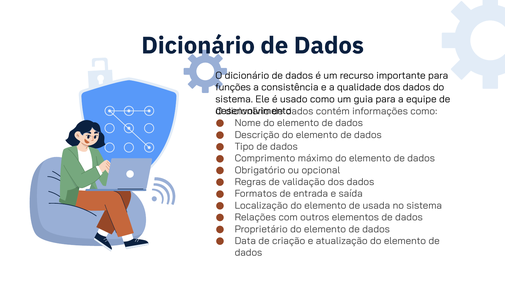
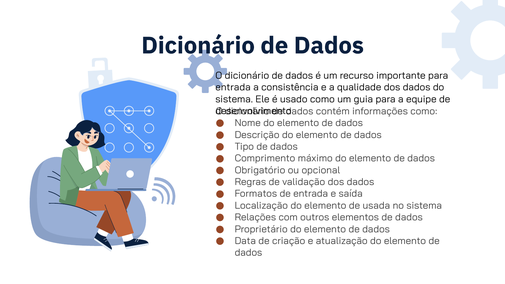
funções at (233, 87): funções -> entrada
